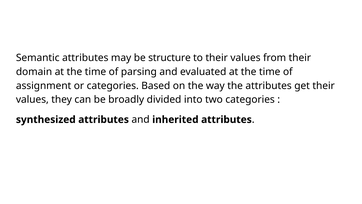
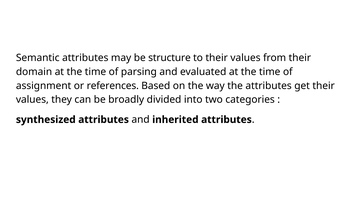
or categories: categories -> references
